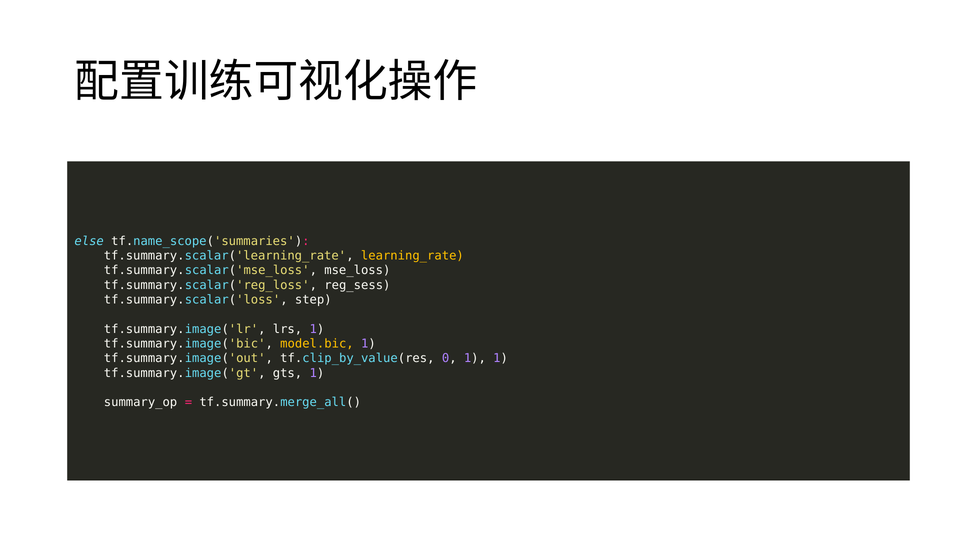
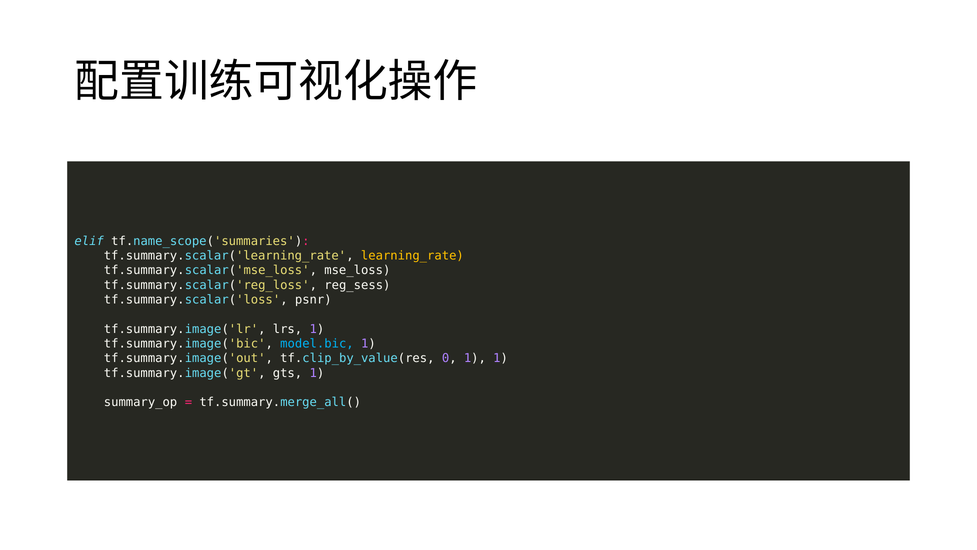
else: else -> elif
step: step -> psnr
model.bic colour: yellow -> light blue
